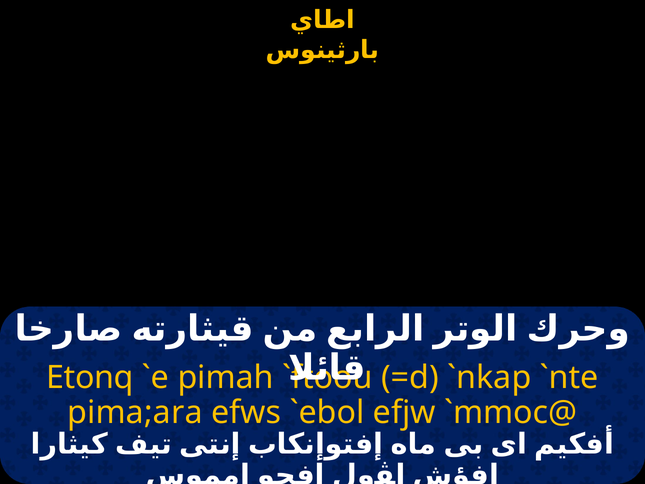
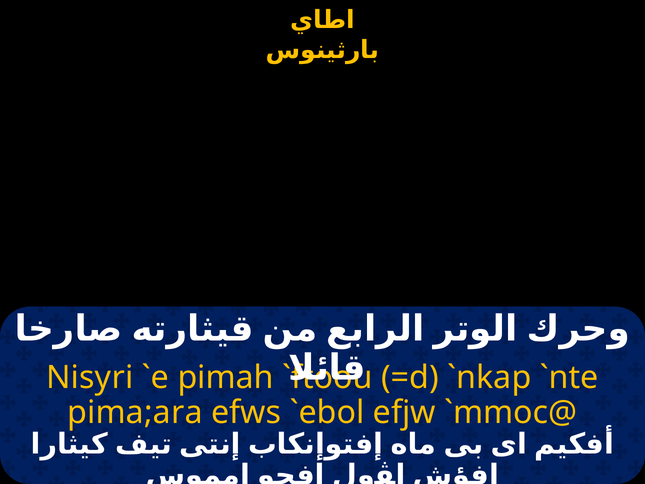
Etonq: Etonq -> Nisyri
